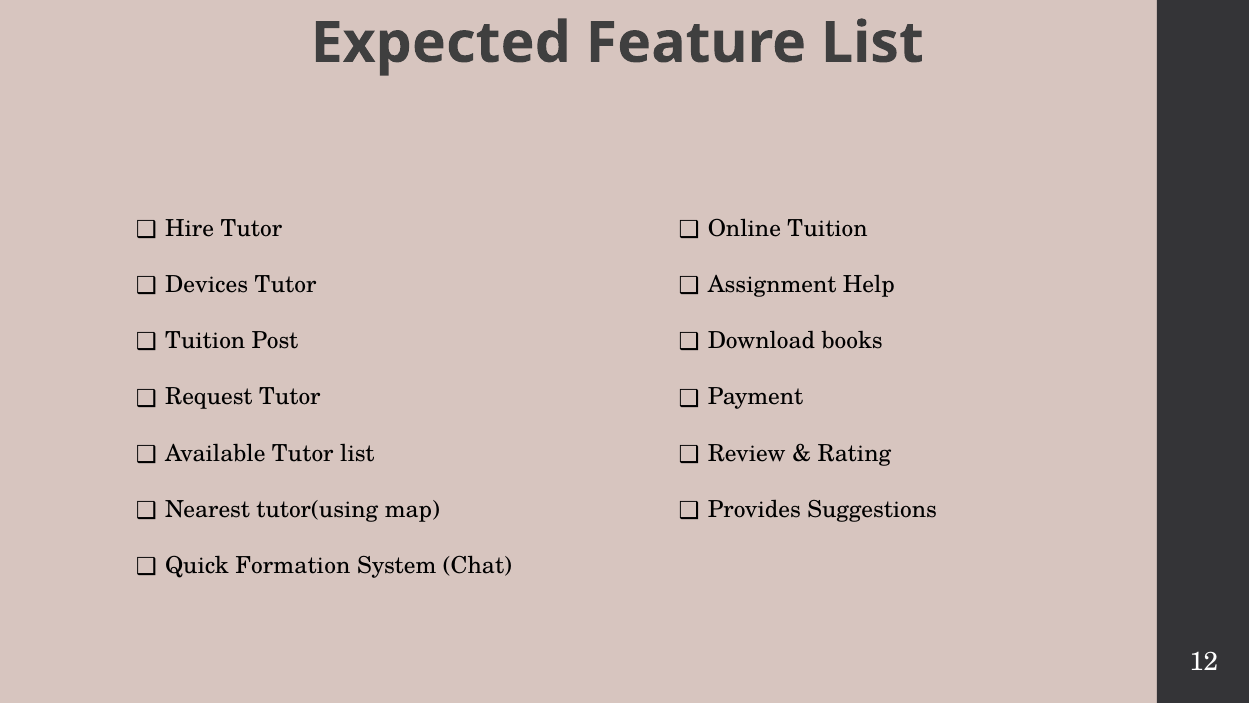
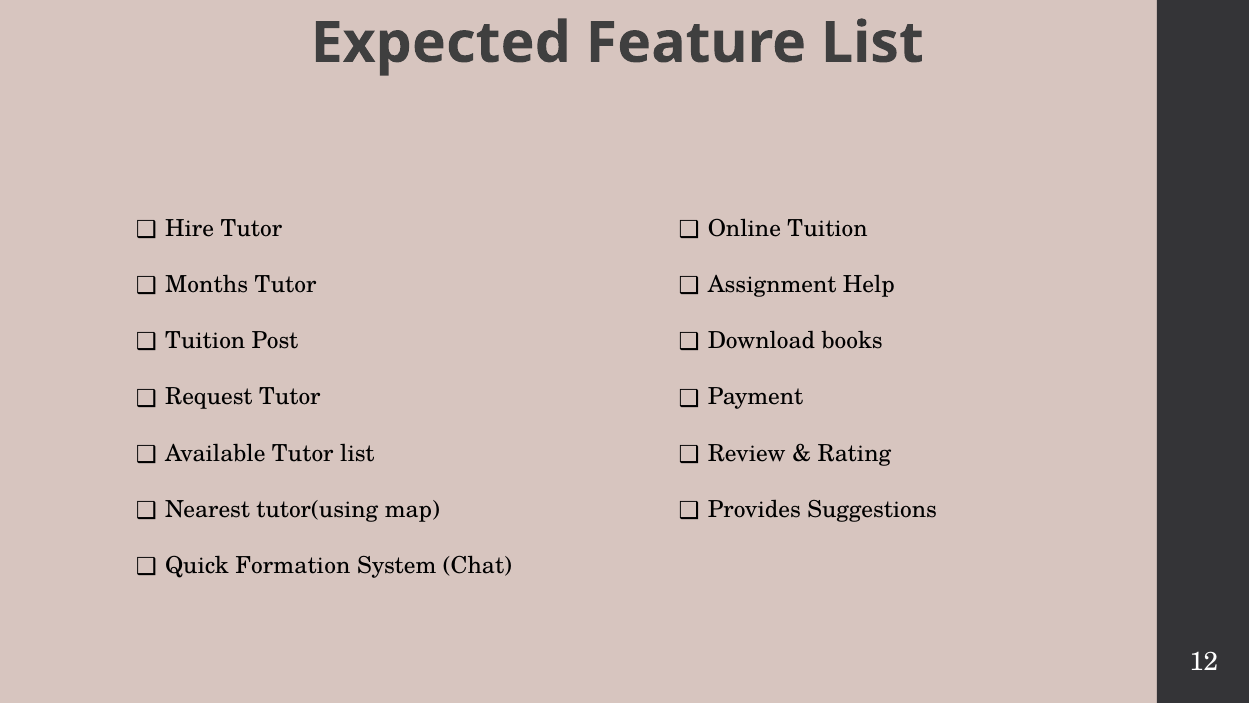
Devices: Devices -> Months
